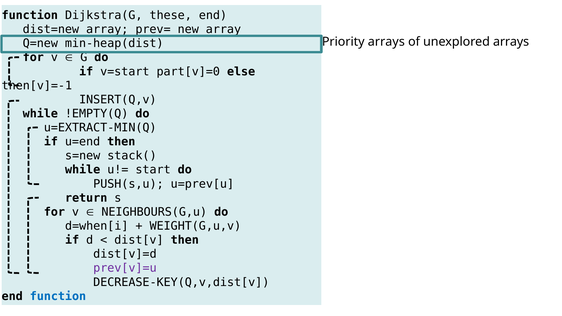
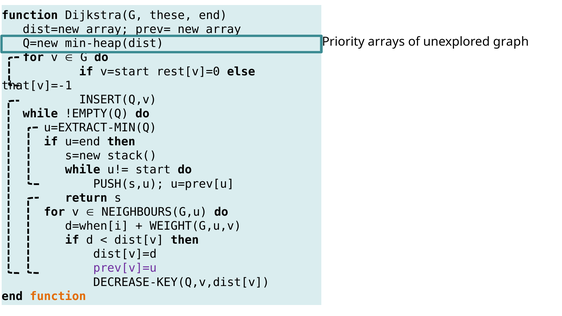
unexplored arrays: arrays -> graph
part[v]=0: part[v]=0 -> rest[v]=0
then[v]=-1: then[v]=-1 -> that[v]=-1
function at (58, 296) colour: blue -> orange
